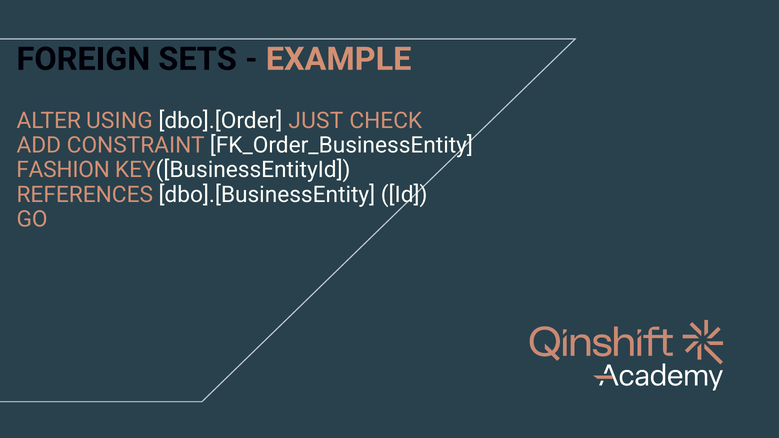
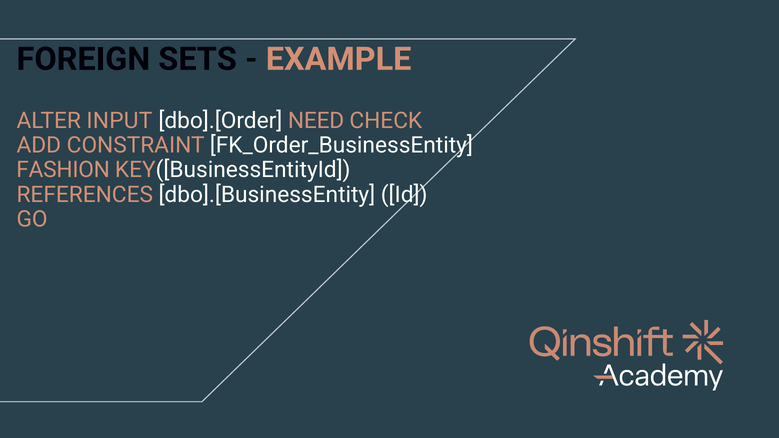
USING: USING -> INPUT
JUST: JUST -> NEED
